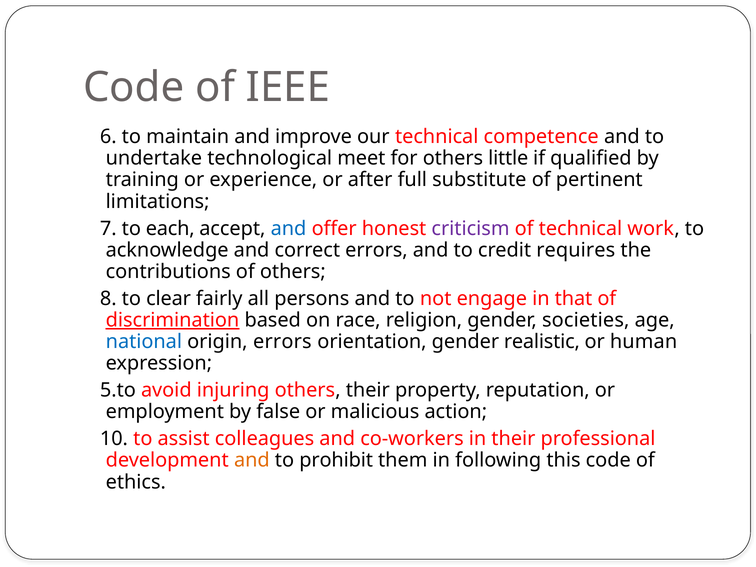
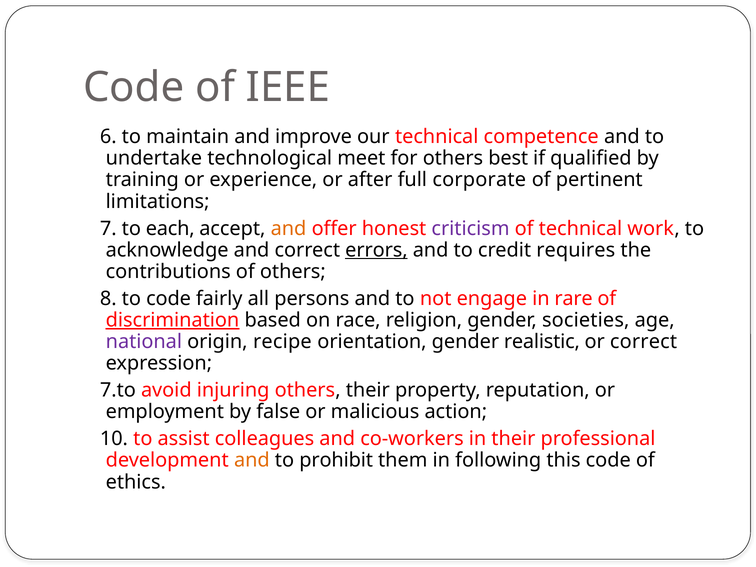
little: little -> best
substitute: substitute -> corporate
and at (289, 228) colour: blue -> orange
errors at (376, 250) underline: none -> present
to clear: clear -> code
that: that -> rare
national colour: blue -> purple
origin errors: errors -> recipe
or human: human -> correct
5.to: 5.to -> 7.to
